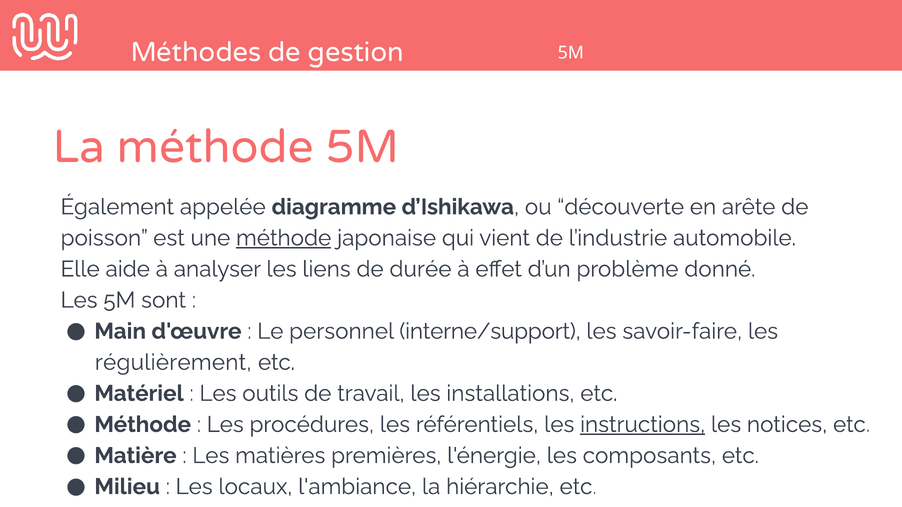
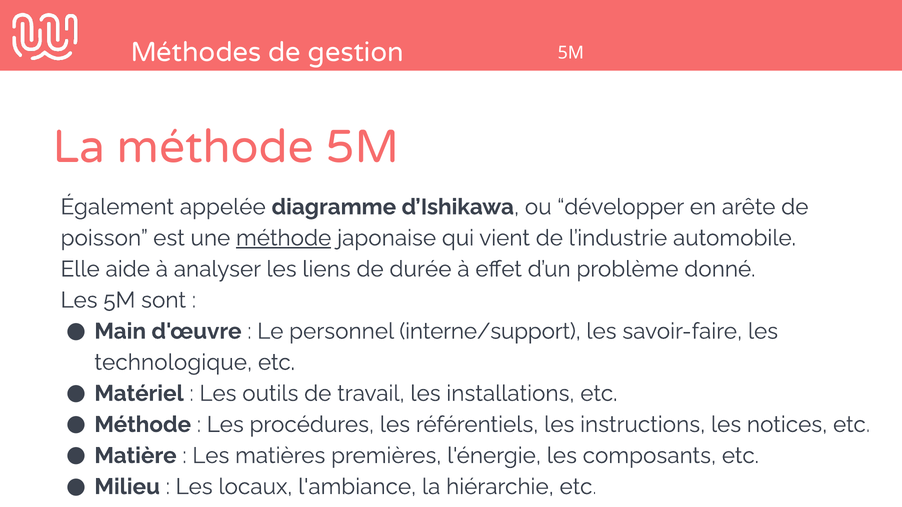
découverte: découverte -> développer
régulièrement: régulièrement -> technologique
instructions underline: present -> none
